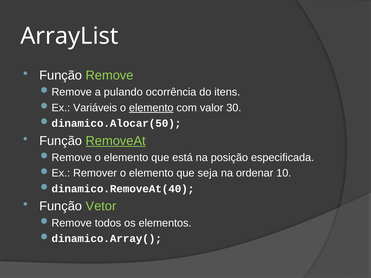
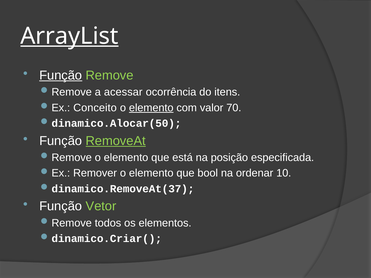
ArrayList underline: none -> present
Função at (61, 75) underline: none -> present
pulando: pulando -> acessar
Variáveis: Variáveis -> Conceito
30: 30 -> 70
seja: seja -> bool
dinamico.RemoveAt(40: dinamico.RemoveAt(40 -> dinamico.RemoveAt(37
dinamico.Array(: dinamico.Array( -> dinamico.Criar(
